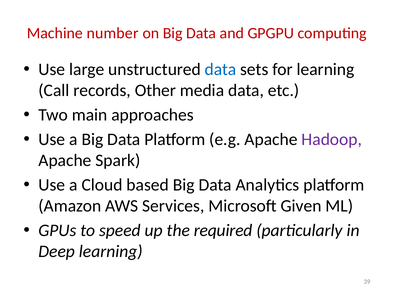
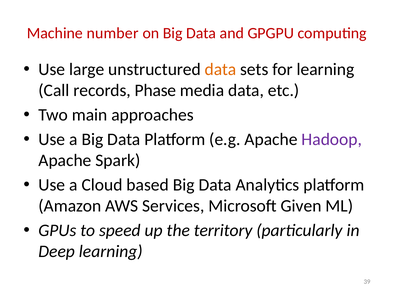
data at (220, 70) colour: blue -> orange
Other: Other -> Phase
required: required -> territory
